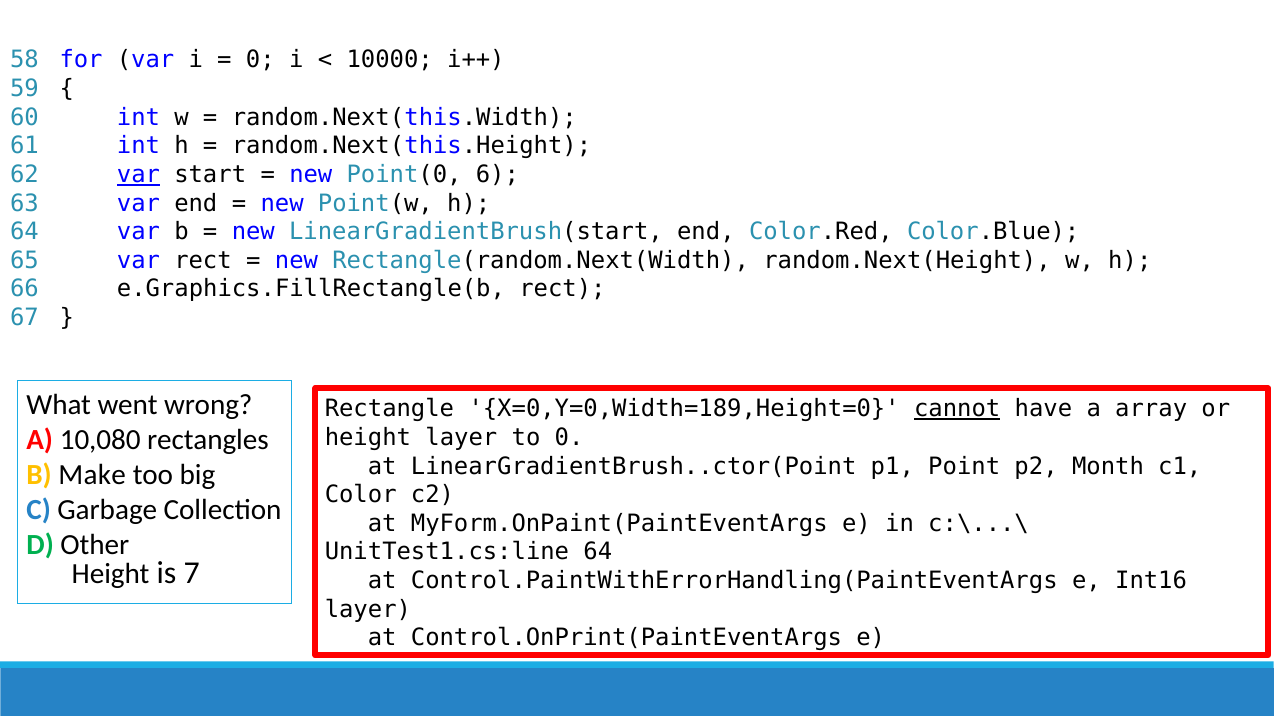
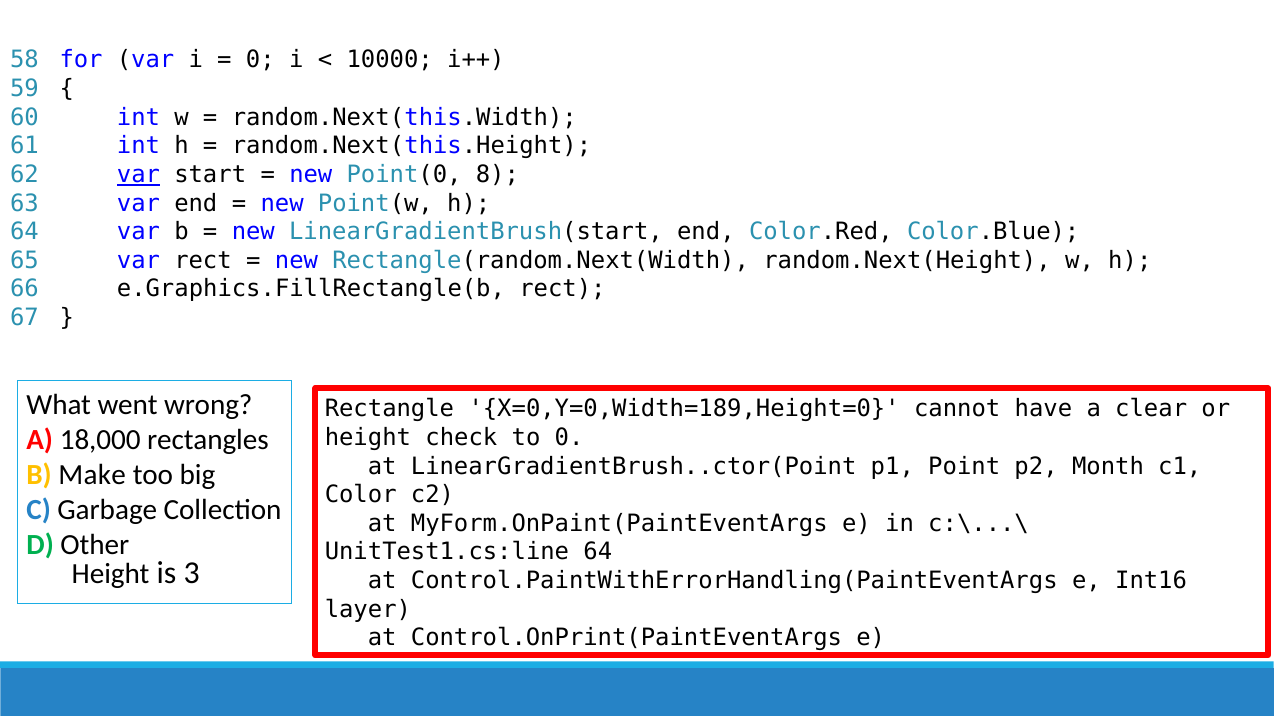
6: 6 -> 8
cannot underline: present -> none
array: array -> clear
height layer: layer -> check
10,080: 10,080 -> 18,000
7: 7 -> 3
